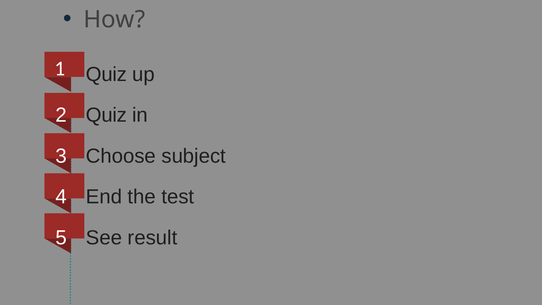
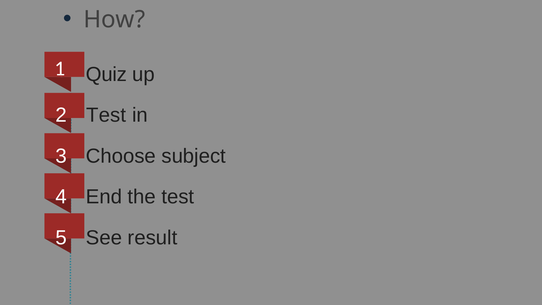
Quiz at (106, 115): Quiz -> Test
